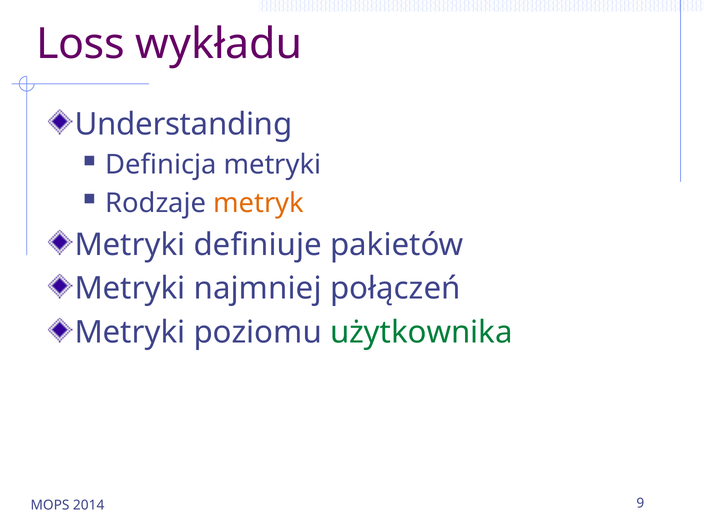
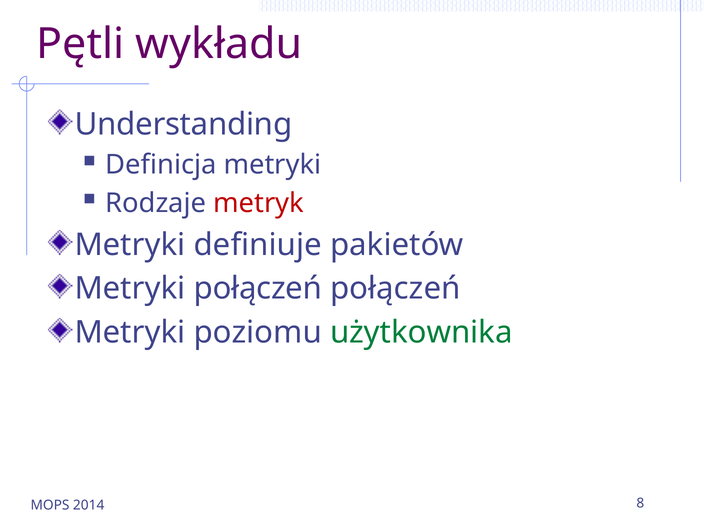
Loss: Loss -> Pętli
metryk colour: orange -> red
Metryki najmniej: najmniej -> połączeń
9: 9 -> 8
